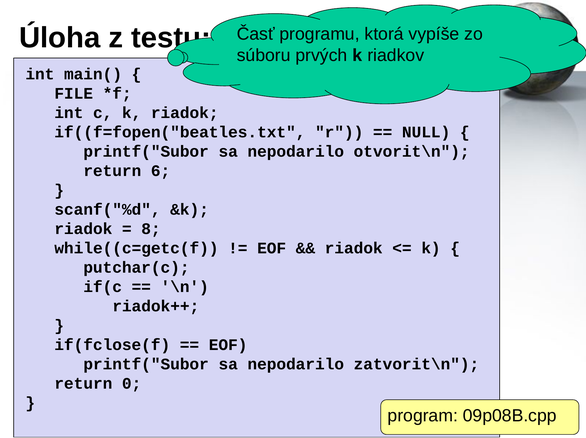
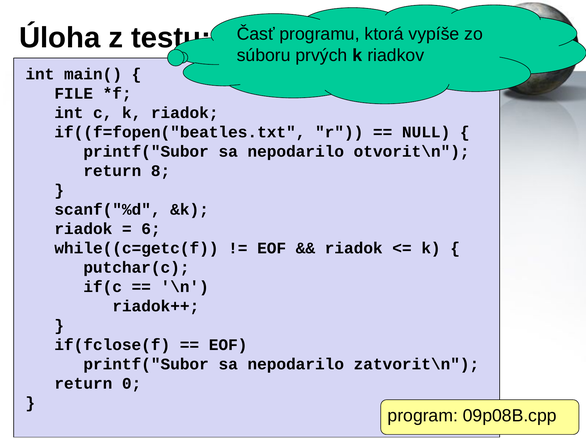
6: 6 -> 8
8: 8 -> 6
